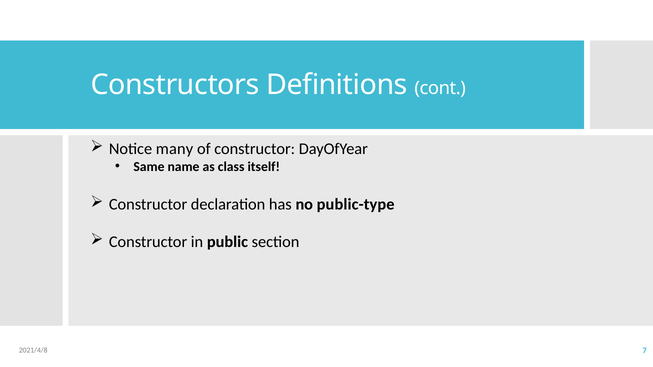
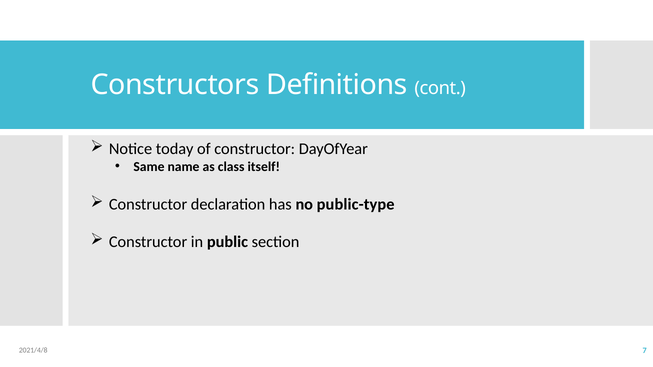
many: many -> today
